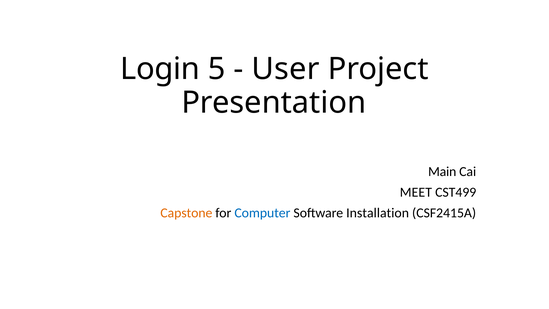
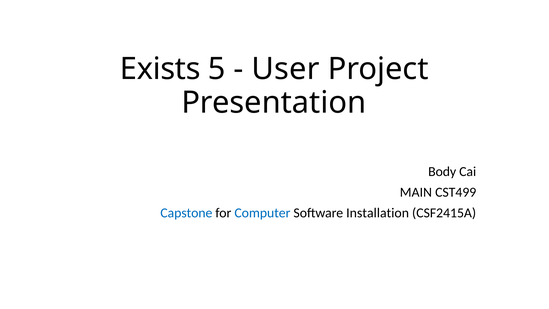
Login: Login -> Exists
Main: Main -> Body
MEET: MEET -> MAIN
Capstone colour: orange -> blue
